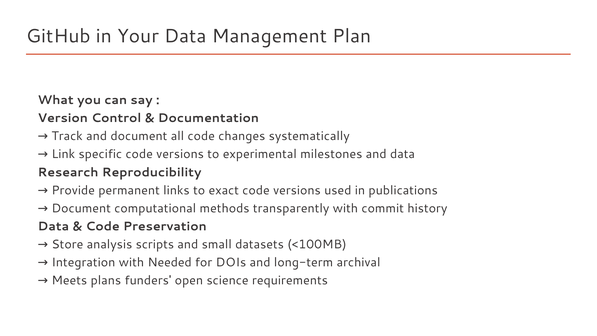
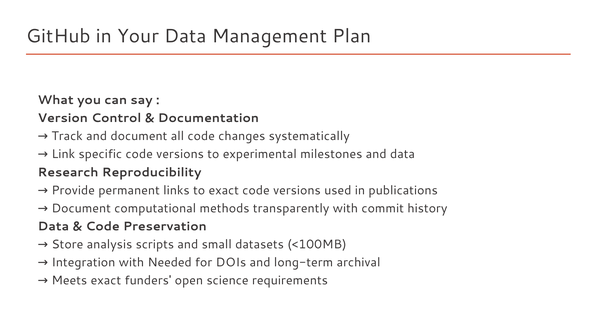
Meets plans: plans -> exact
